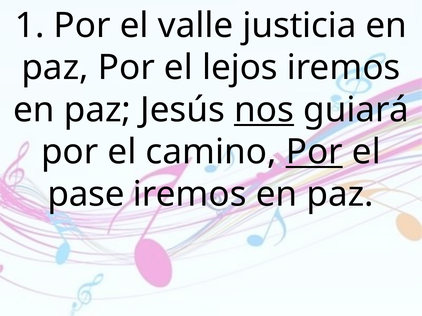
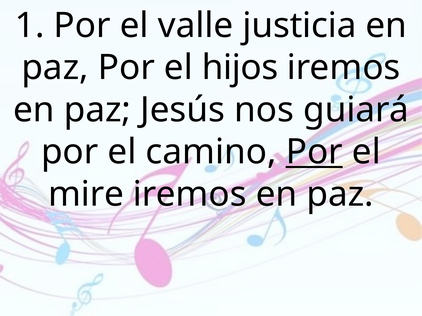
lejos: lejos -> hijos
nos underline: present -> none
pase: pase -> mire
